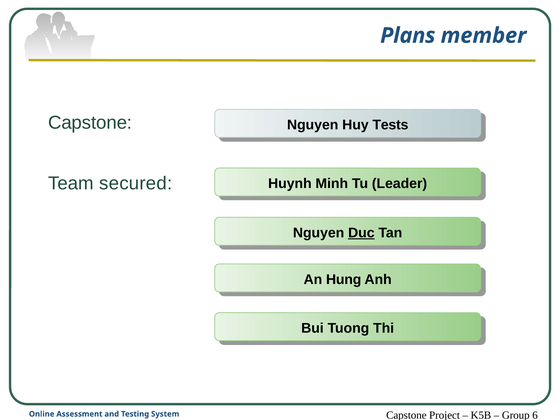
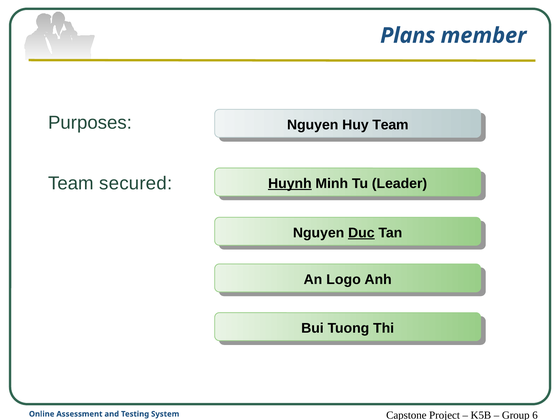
Capstone at (90, 123): Capstone -> Purposes
Huy Tests: Tests -> Team
Huynh underline: none -> present
Hung: Hung -> Logo
